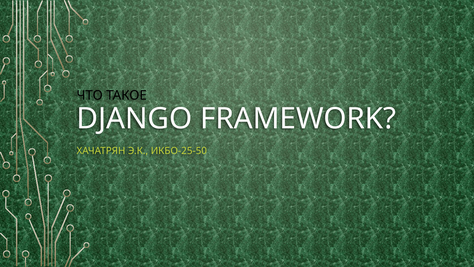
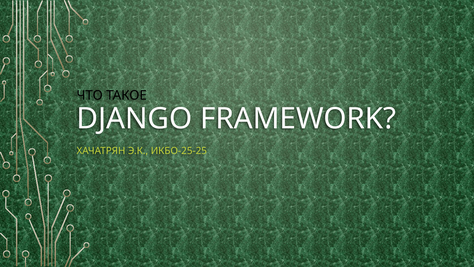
ИКБО-25-50: ИКБО-25-50 -> ИКБО-25-25
